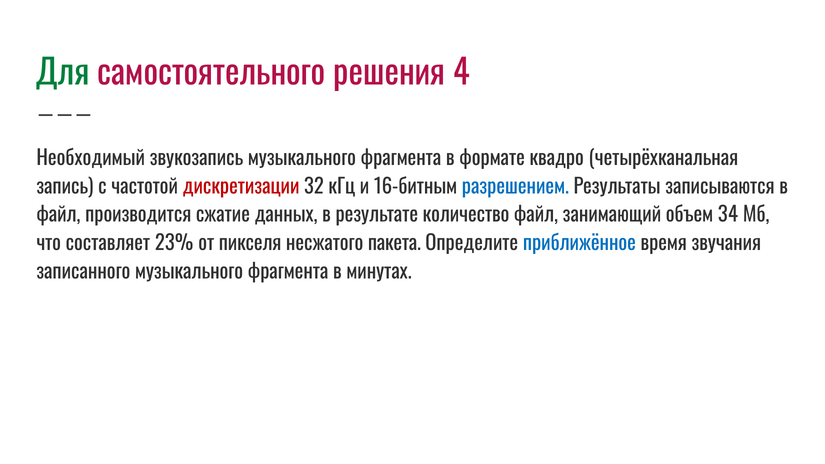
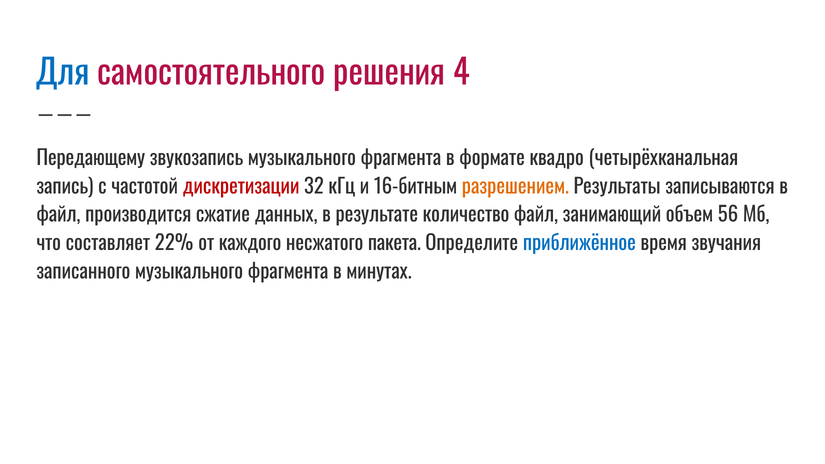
Для colour: green -> blue
Необходимый: Необходимый -> Передающему
разрешением colour: blue -> orange
34: 34 -> 56
23%: 23% -> 22%
пикселя: пикселя -> каждого
